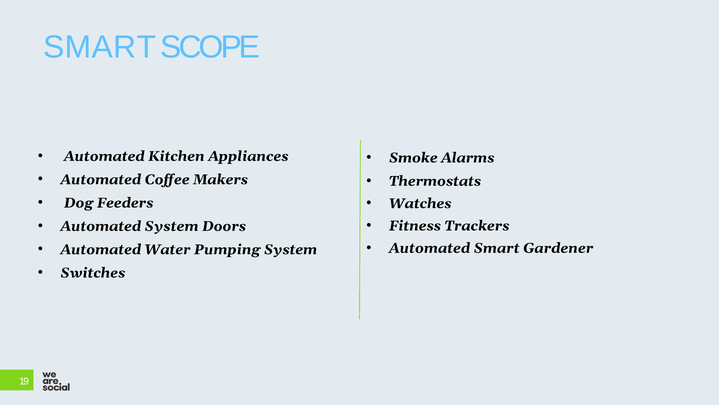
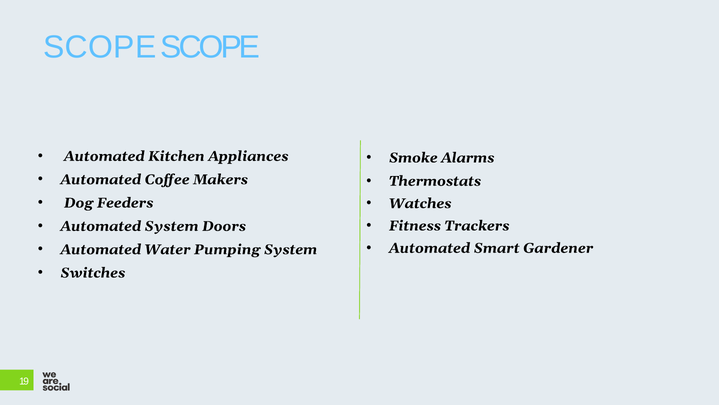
SMART at (100, 47): SMART -> SCOPE
